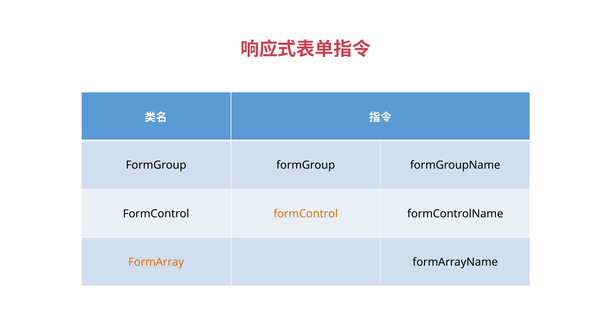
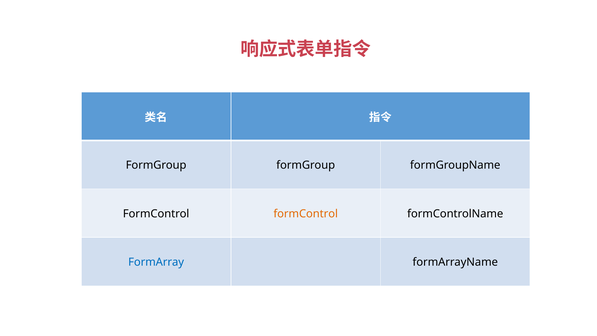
FormArray colour: orange -> blue
